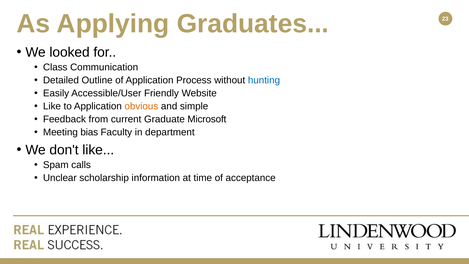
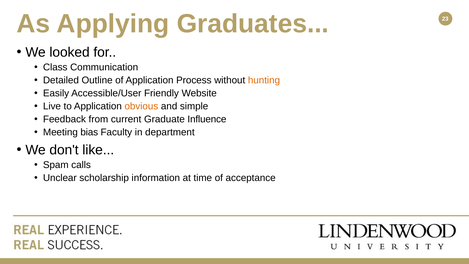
hunting colour: blue -> orange
Like at (52, 106): Like -> Live
Microsoft: Microsoft -> Influence
